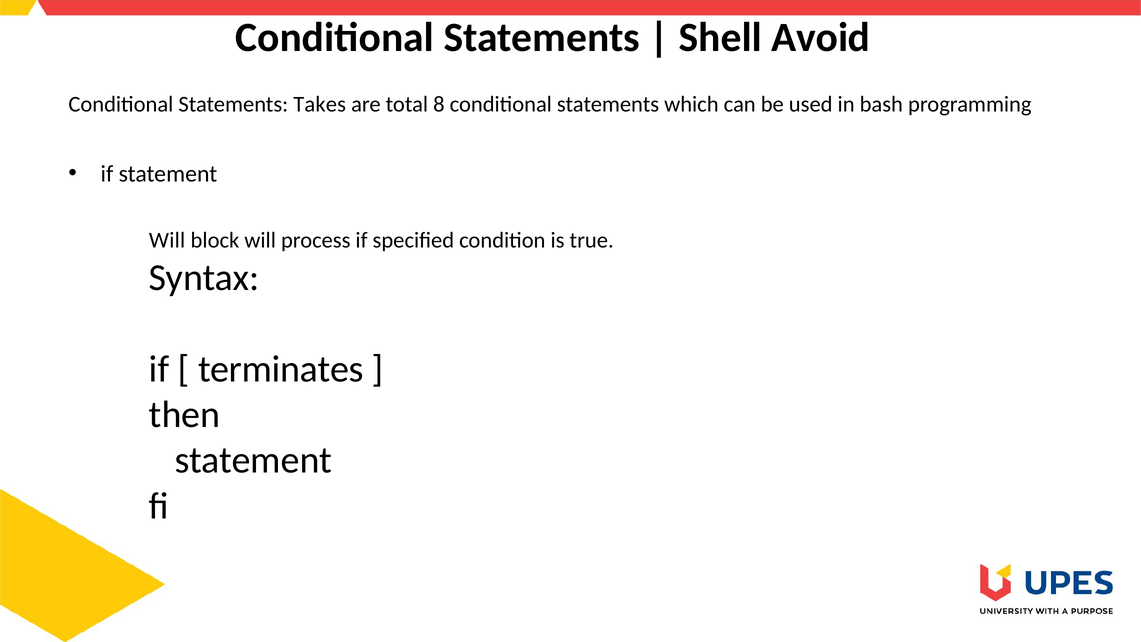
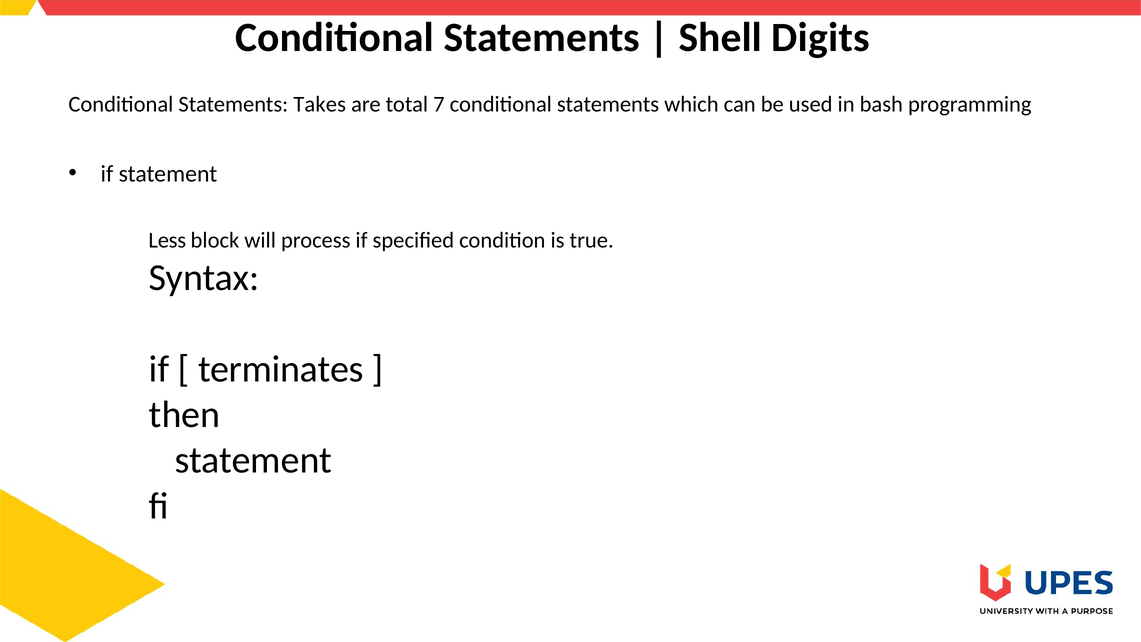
Avoid: Avoid -> Digits
8: 8 -> 7
Will at (167, 240): Will -> Less
